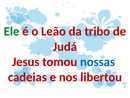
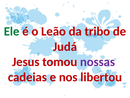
nossas colour: blue -> purple
